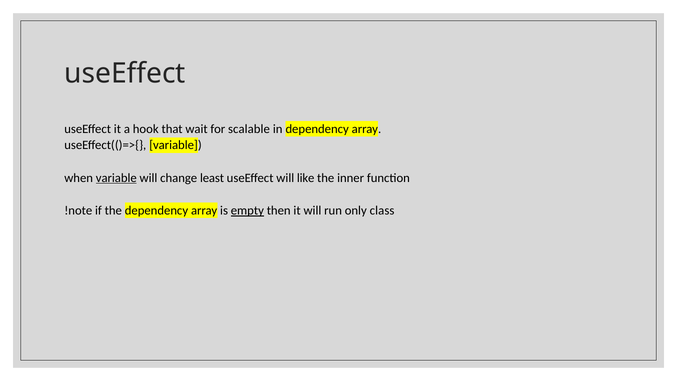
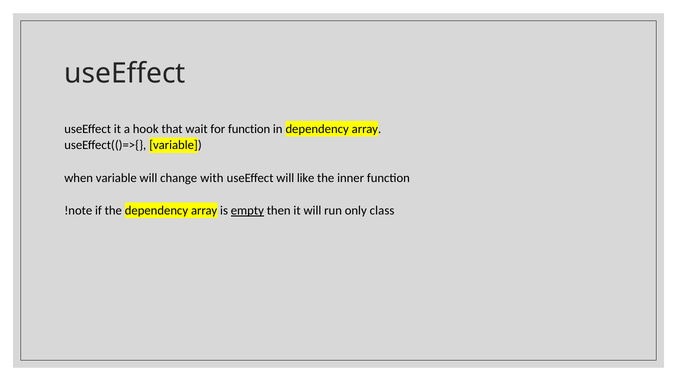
for scalable: scalable -> function
variable at (116, 178) underline: present -> none
least: least -> with
